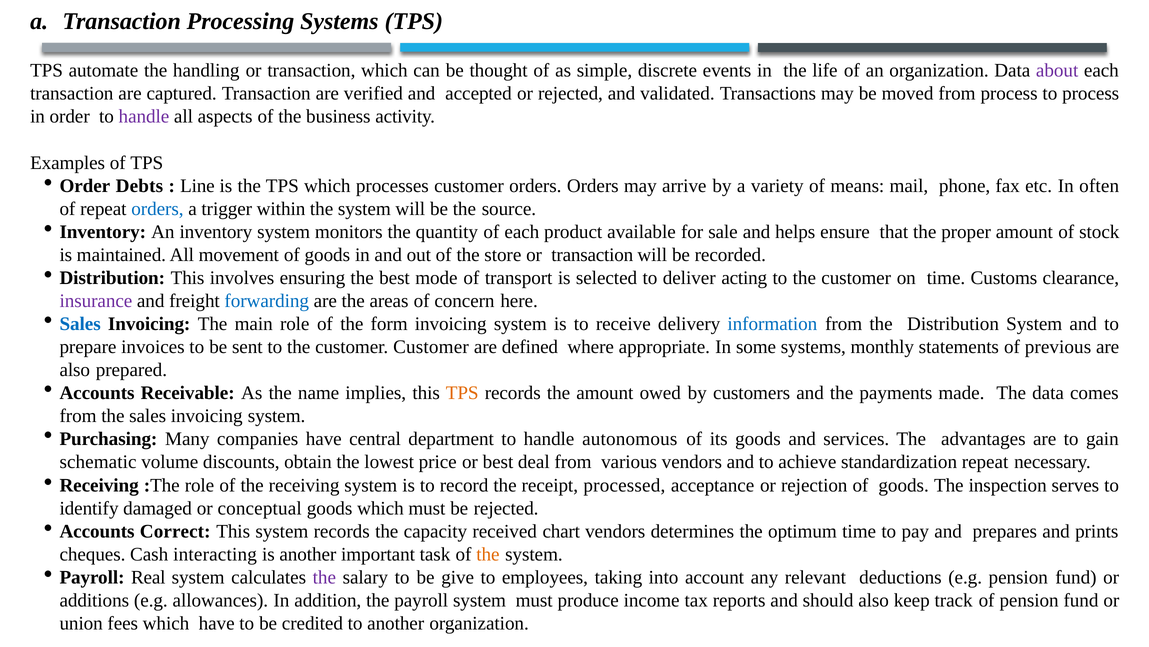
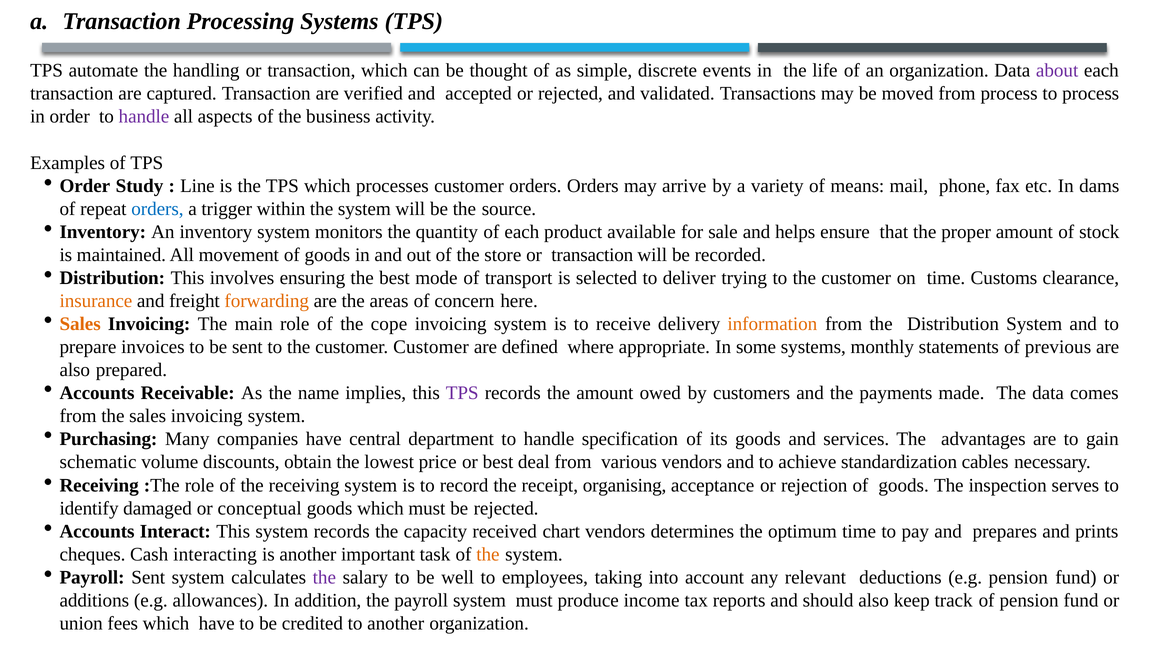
Debts: Debts -> Study
often: often -> dams
acting: acting -> trying
insurance colour: purple -> orange
forwarding colour: blue -> orange
Sales at (80, 323) colour: blue -> orange
form: form -> cope
information colour: blue -> orange
TPS at (462, 392) colour: orange -> purple
autonomous: autonomous -> specification
standardization repeat: repeat -> cables
processed: processed -> organising
Correct: Correct -> Interact
Payroll Real: Real -> Sent
give: give -> well
